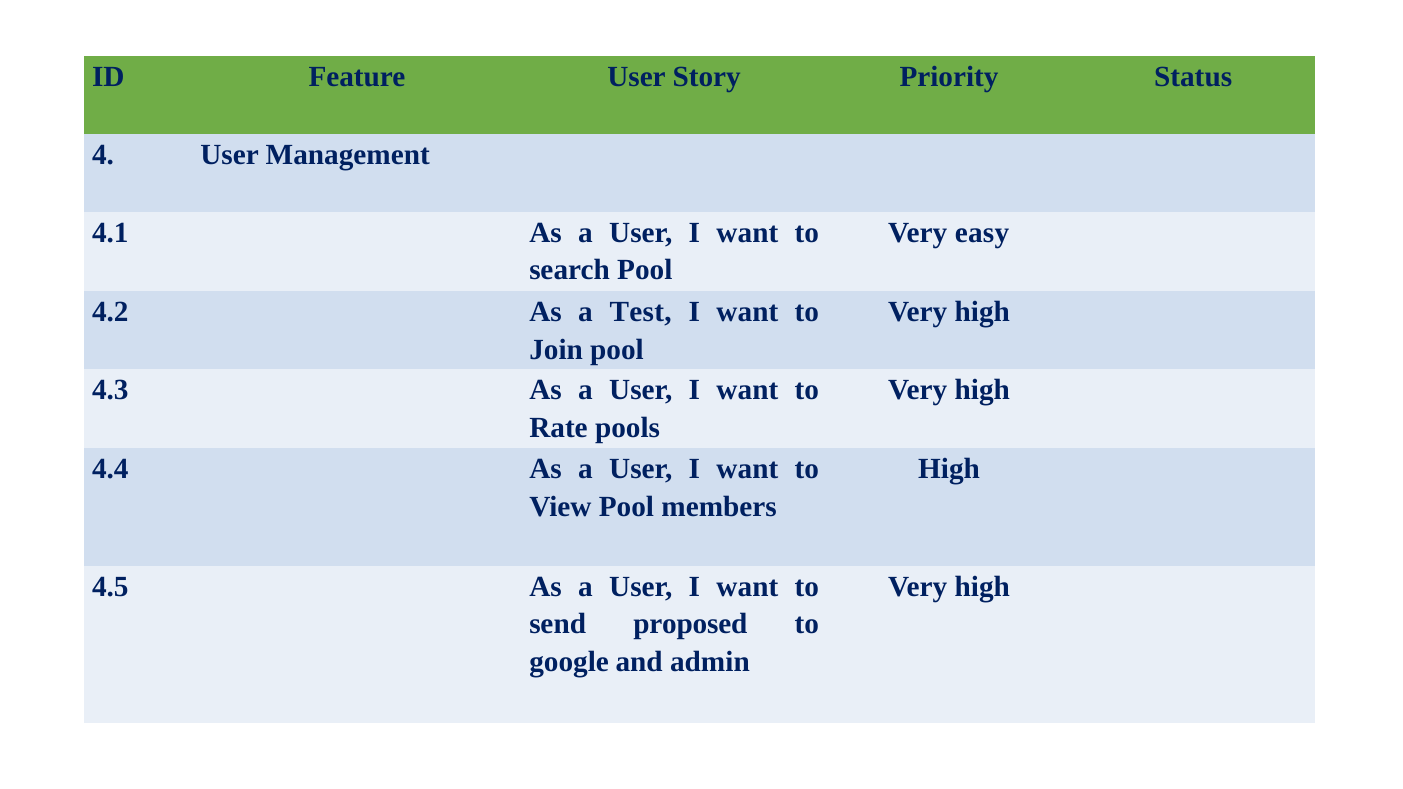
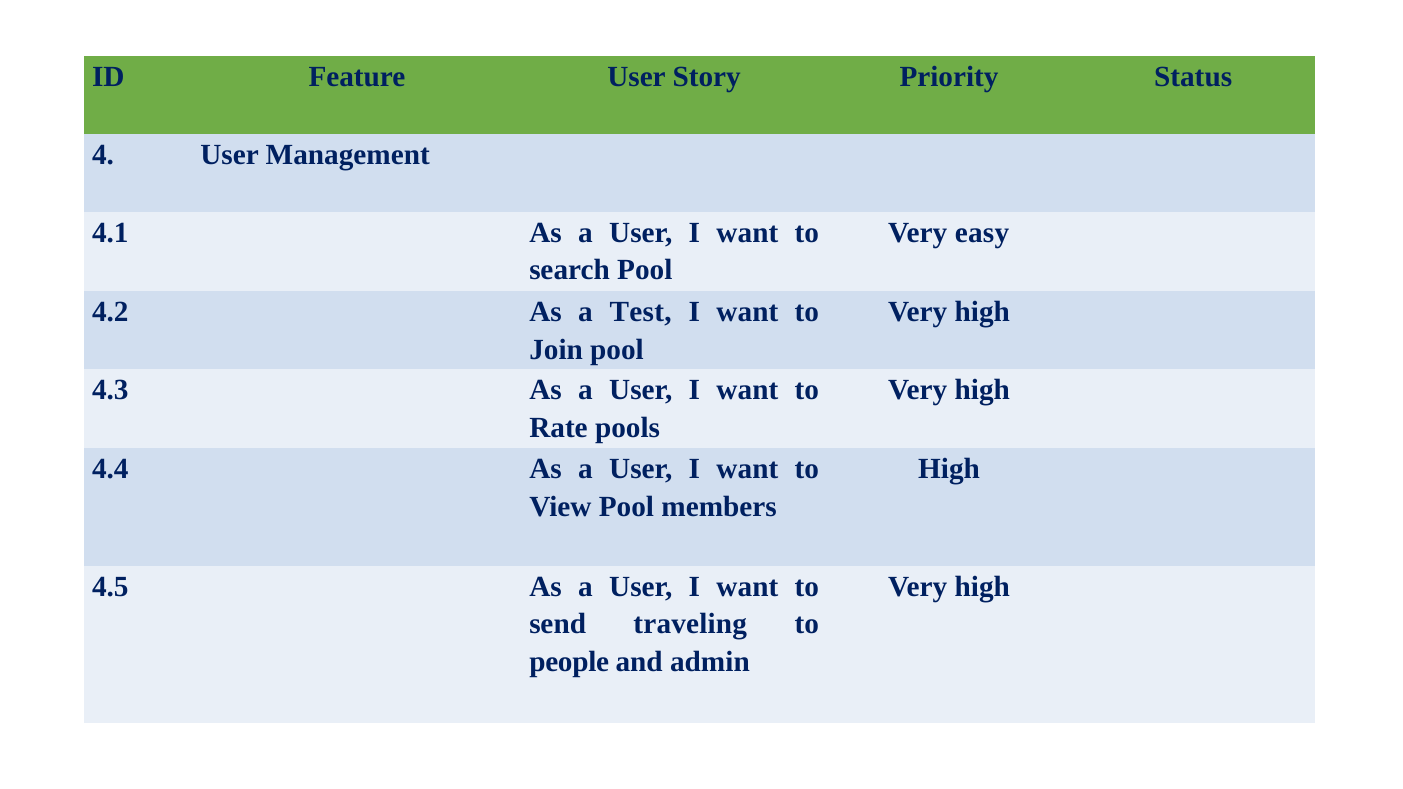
proposed: proposed -> traveling
google: google -> people
